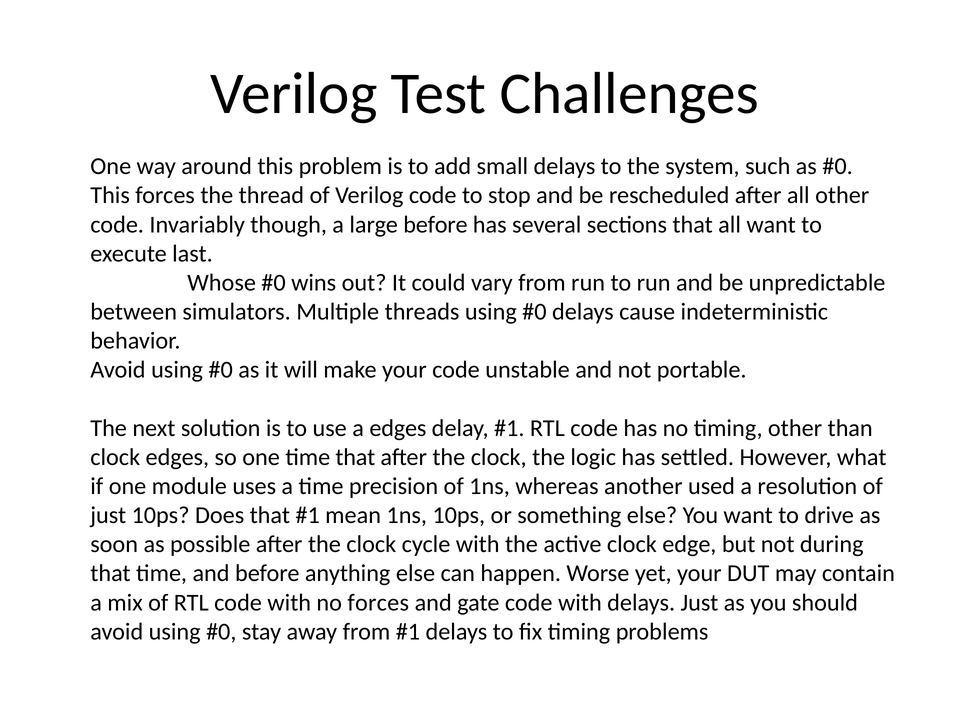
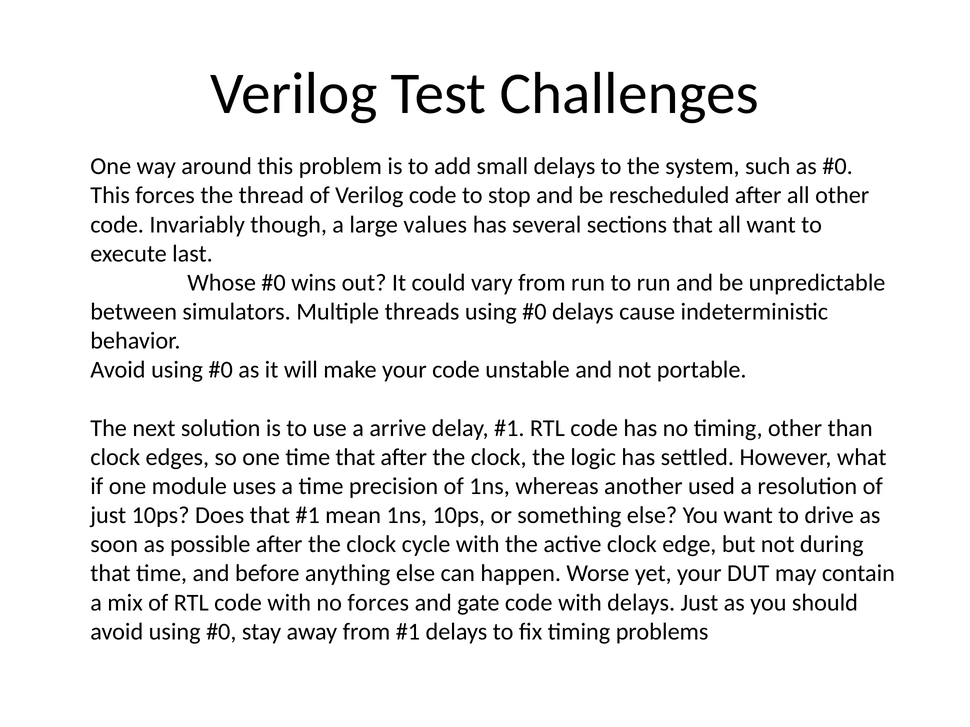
large before: before -> values
a edges: edges -> arrive
